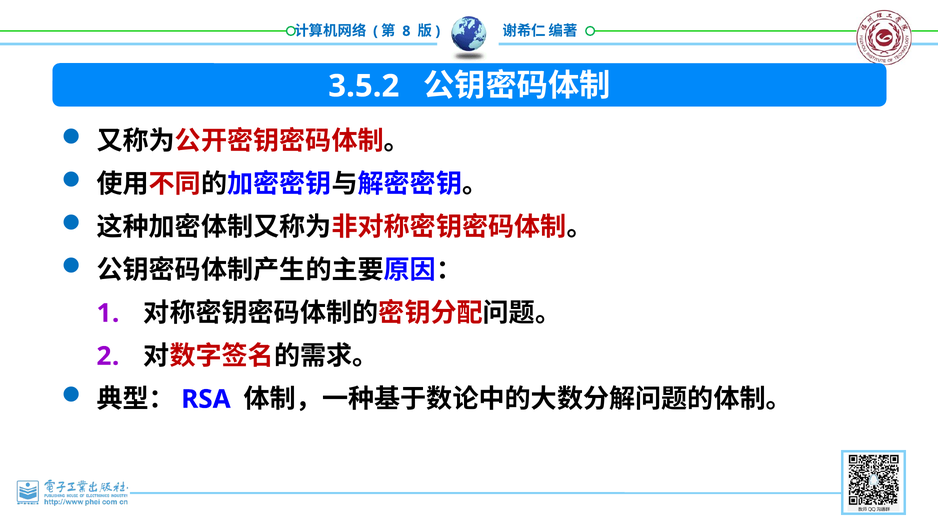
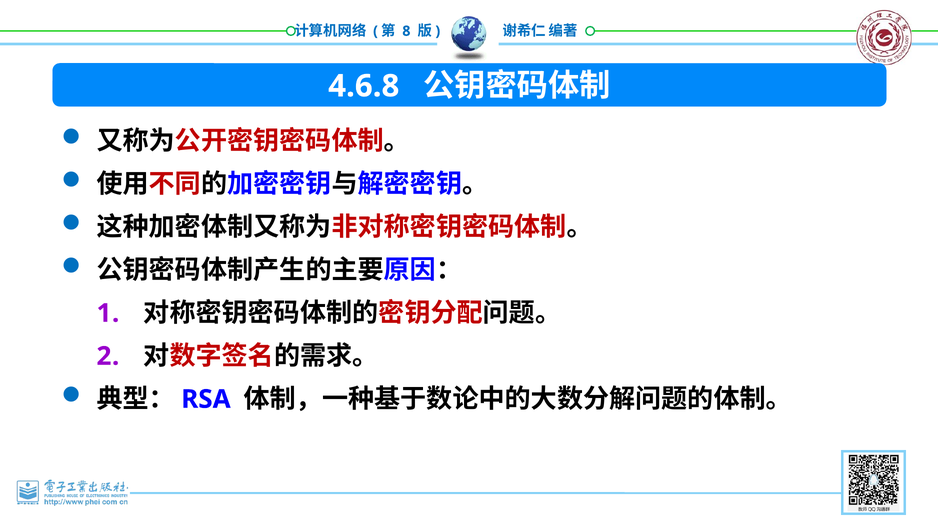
3.5.2: 3.5.2 -> 4.6.8
